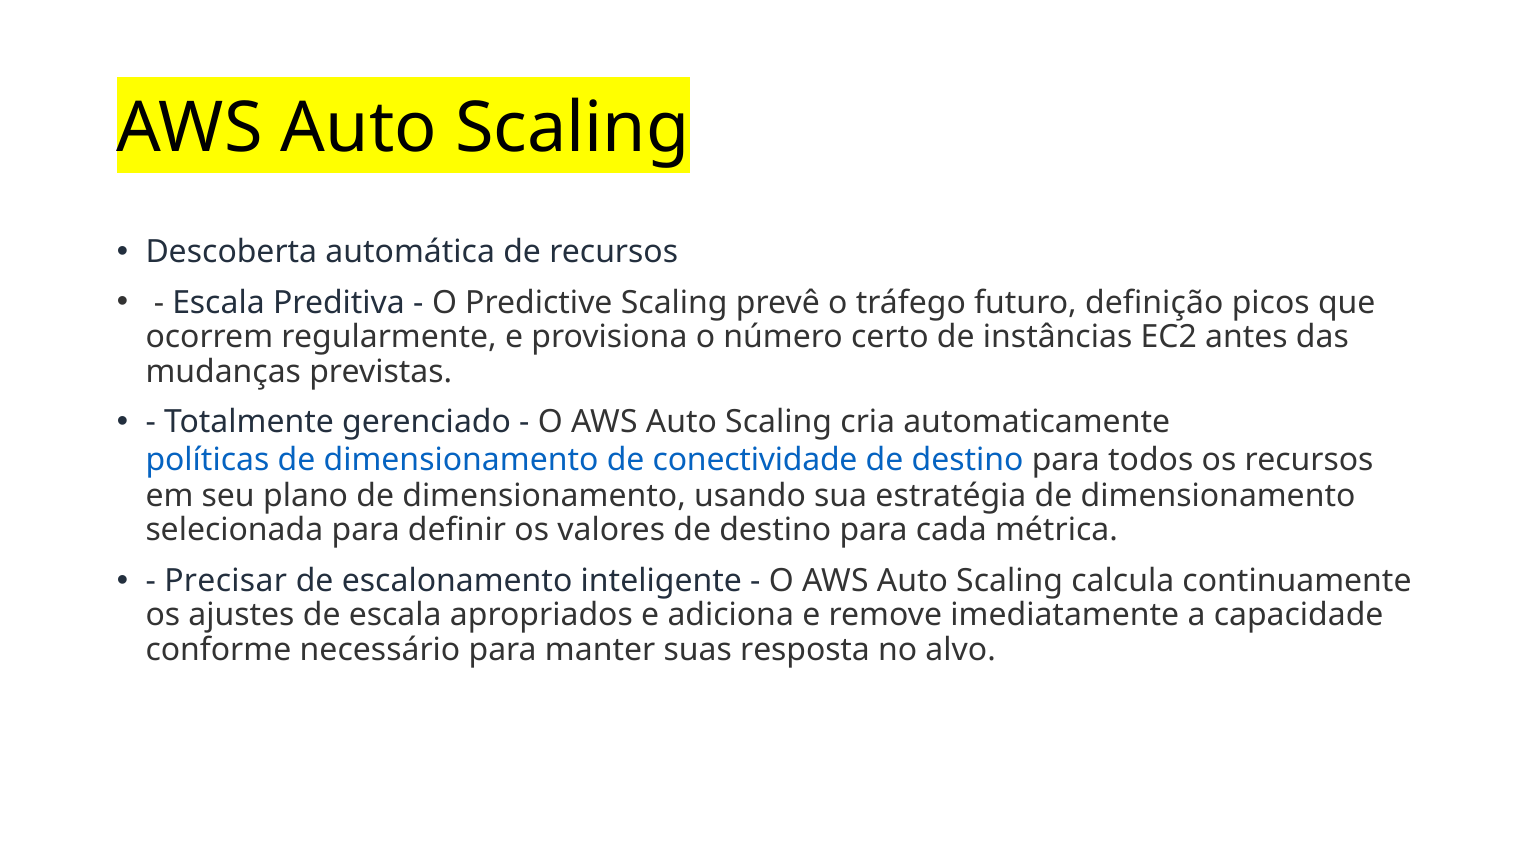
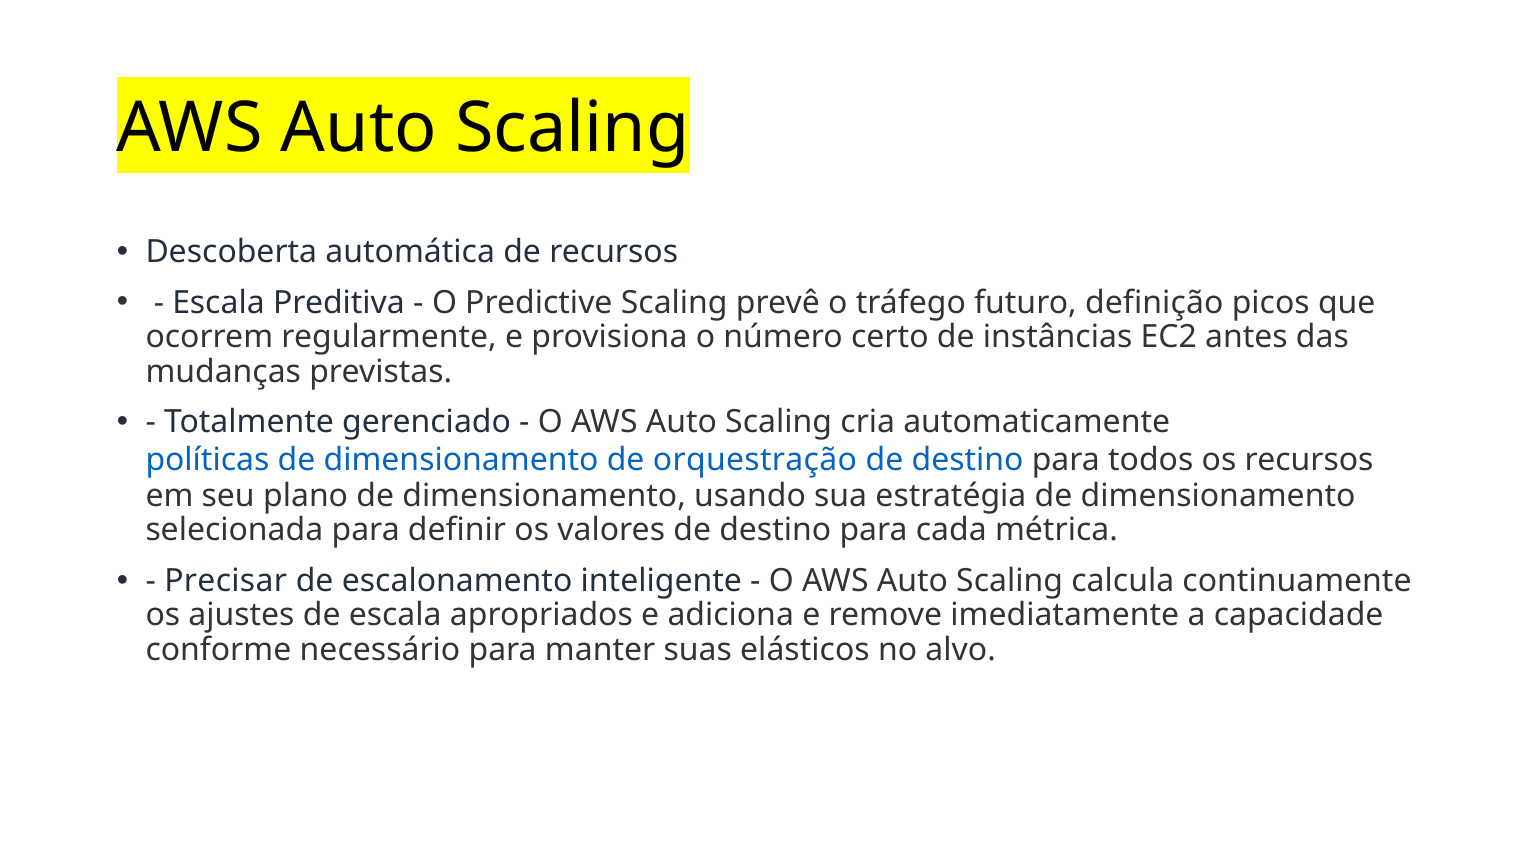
conectividade: conectividade -> orquestração
resposta: resposta -> elásticos
